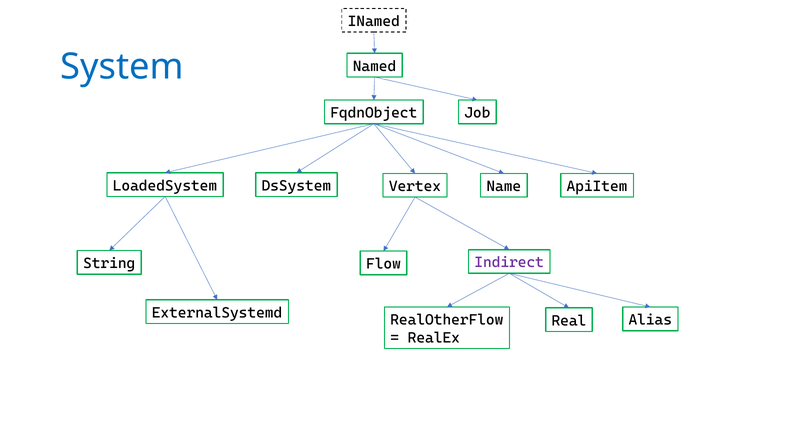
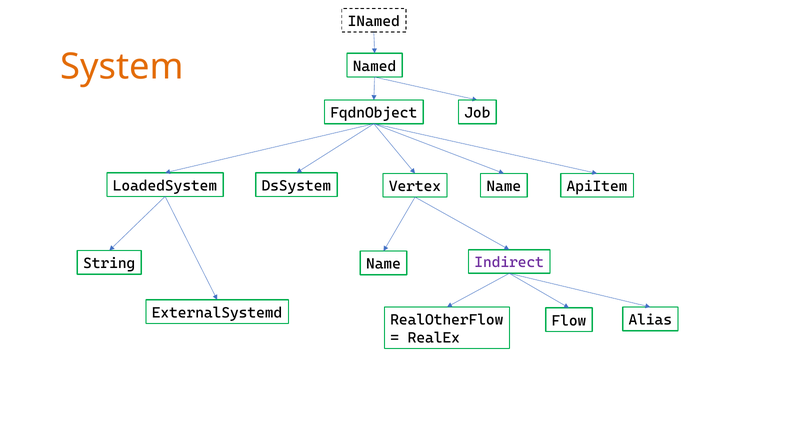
System colour: blue -> orange
Flow at (383, 264): Flow -> Name
Real: Real -> Flow
